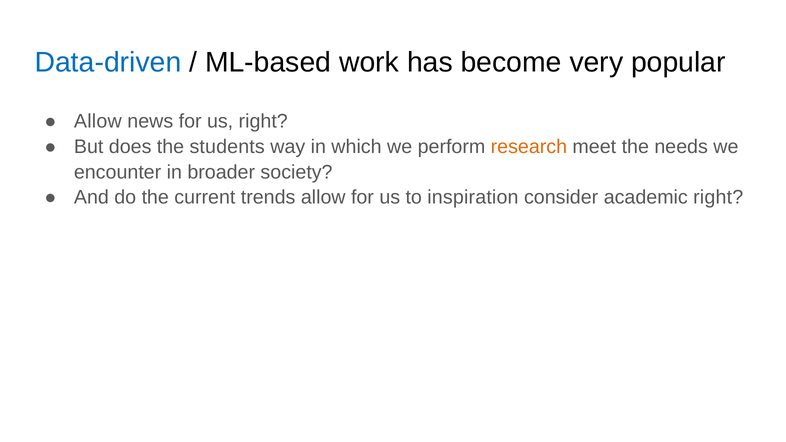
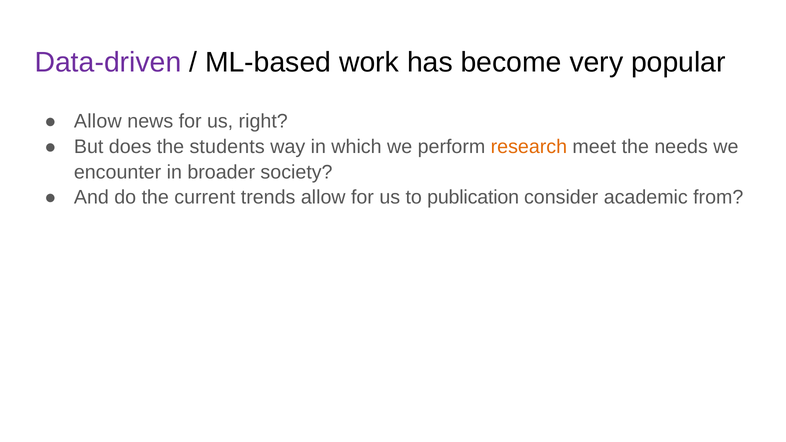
Data-driven colour: blue -> purple
inspiration: inspiration -> publication
academic right: right -> from
